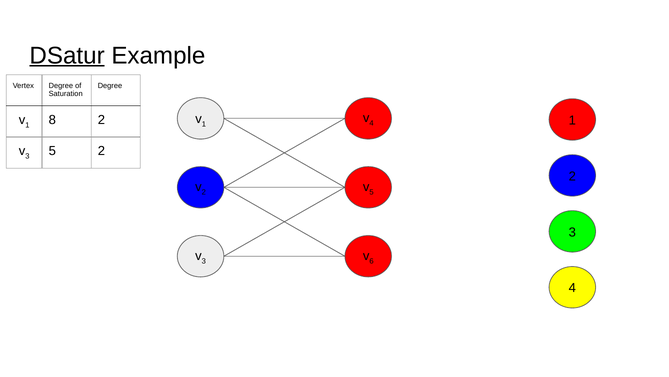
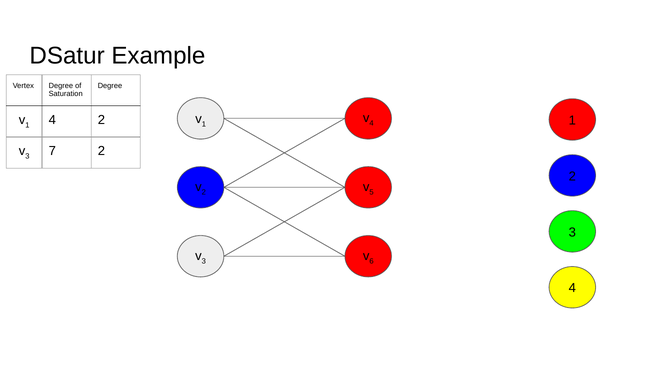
DSatur underline: present -> none
1 8: 8 -> 4
3 5: 5 -> 7
